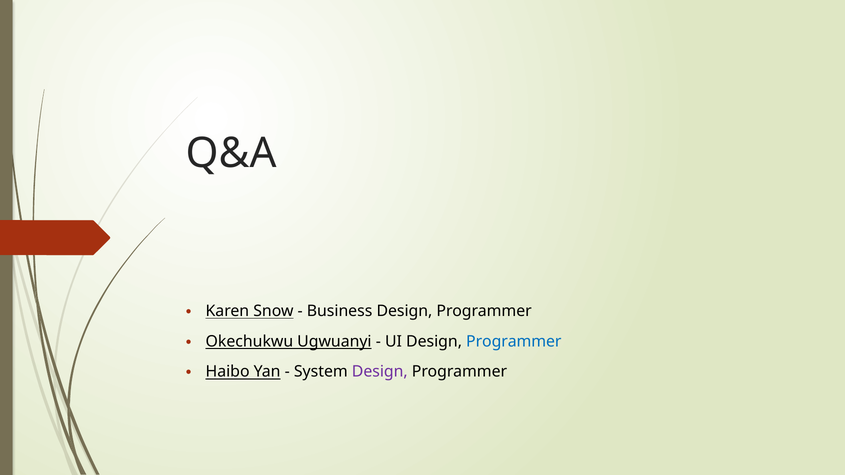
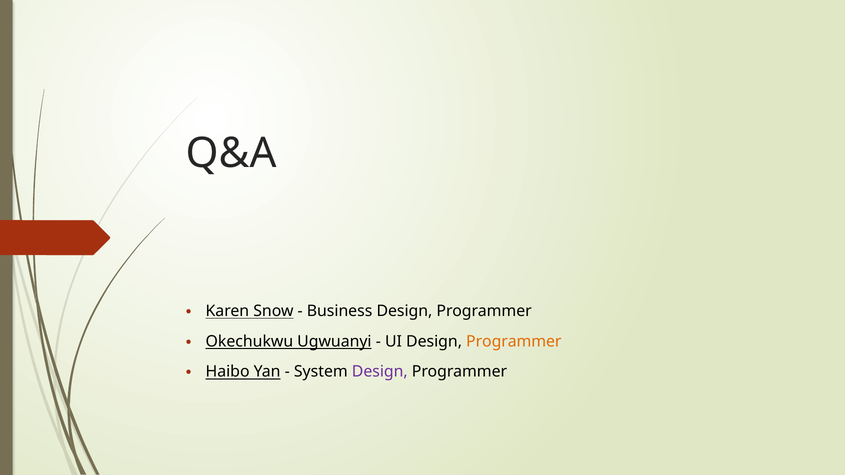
Programmer at (514, 342) colour: blue -> orange
